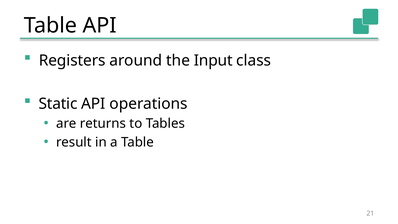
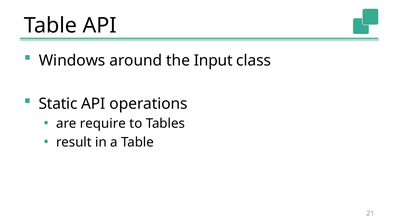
Registers: Registers -> Windows
returns: returns -> require
